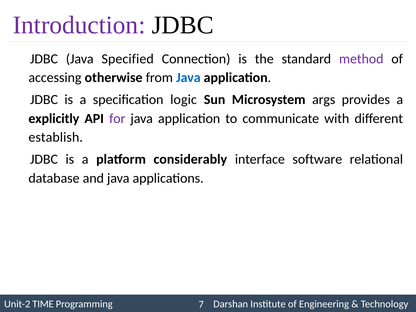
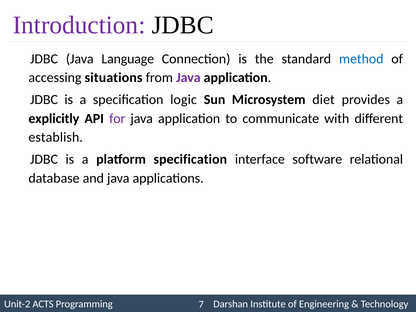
Specified: Specified -> Language
method colour: purple -> blue
otherwise: otherwise -> situations
Java at (188, 78) colour: blue -> purple
args: args -> diet
platform considerably: considerably -> specification
TIME: TIME -> ACTS
